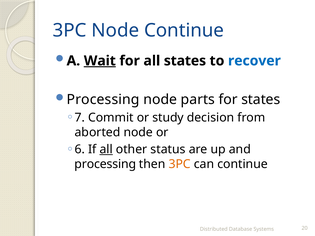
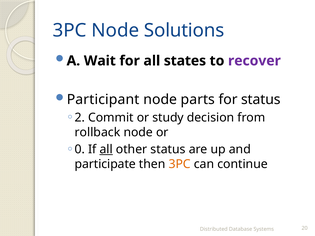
Node Continue: Continue -> Solutions
Wait underline: present -> none
recover colour: blue -> purple
Processing at (103, 100): Processing -> Participant
for states: states -> status
7: 7 -> 2
aborted: aborted -> rollback
6: 6 -> 0
processing at (105, 164): processing -> participate
